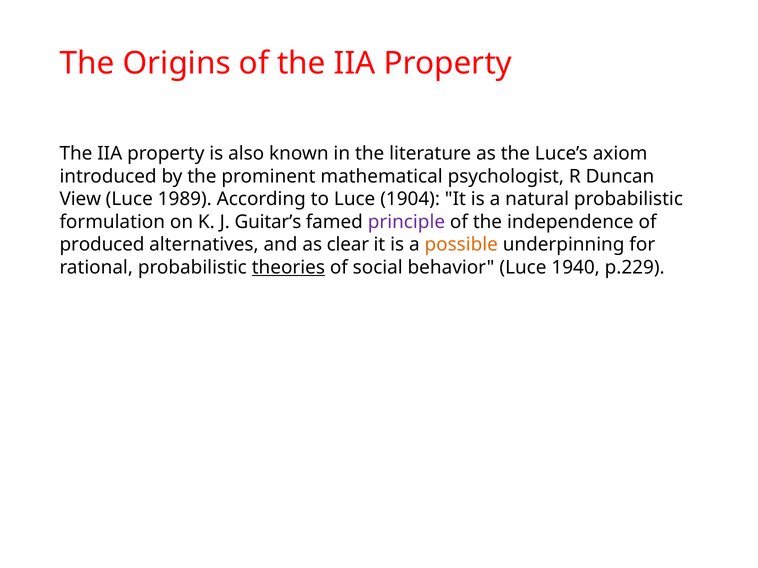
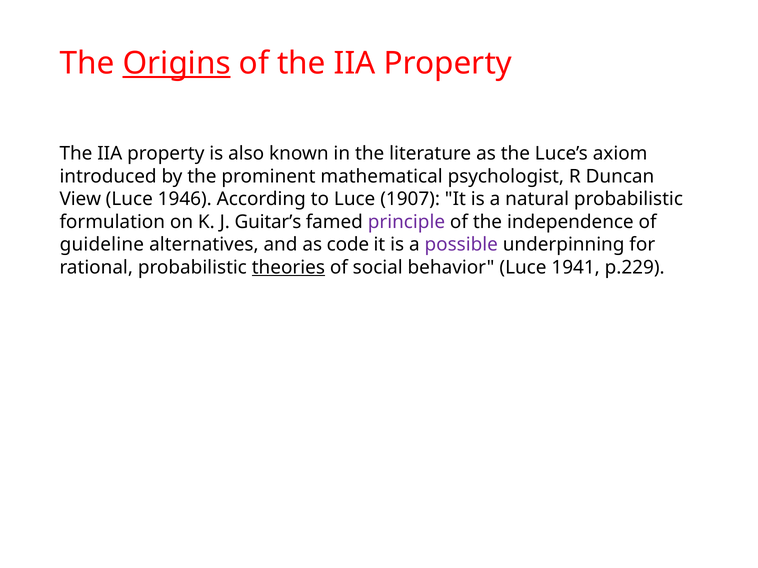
Origins underline: none -> present
1989: 1989 -> 1946
1904: 1904 -> 1907
produced: produced -> guideline
clear: clear -> code
possible colour: orange -> purple
1940: 1940 -> 1941
